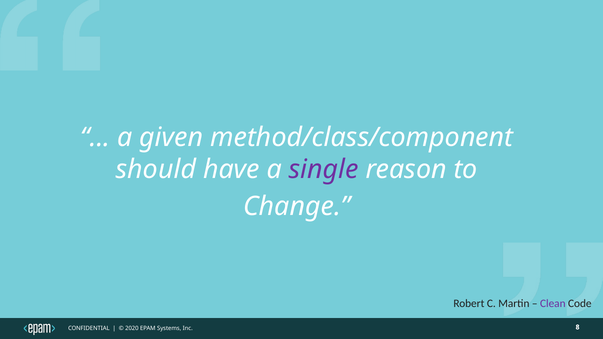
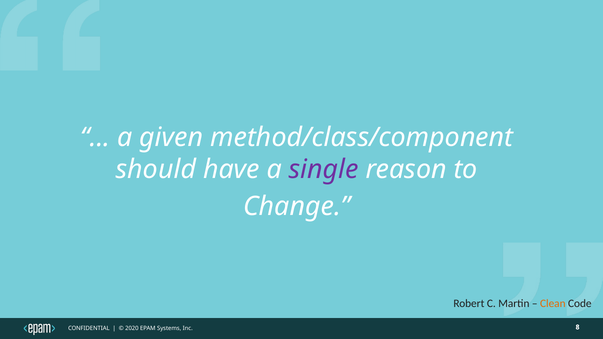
Clean colour: purple -> orange
